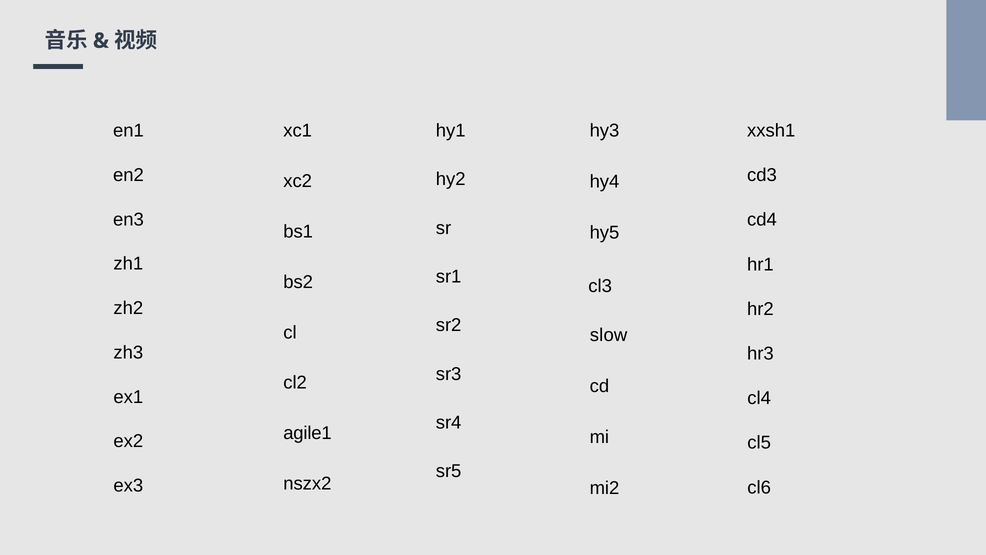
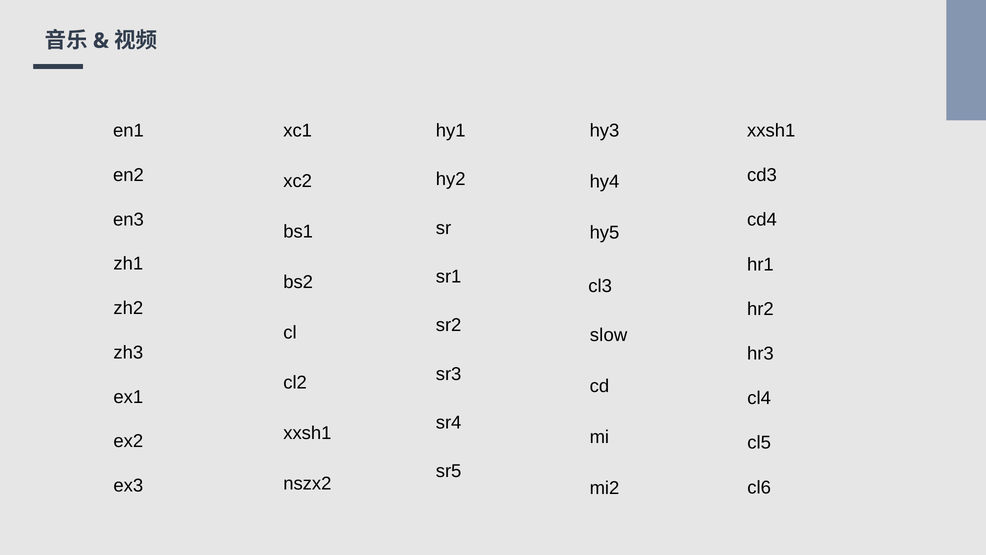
agile1 at (307, 433): agile1 -> xxsh1
